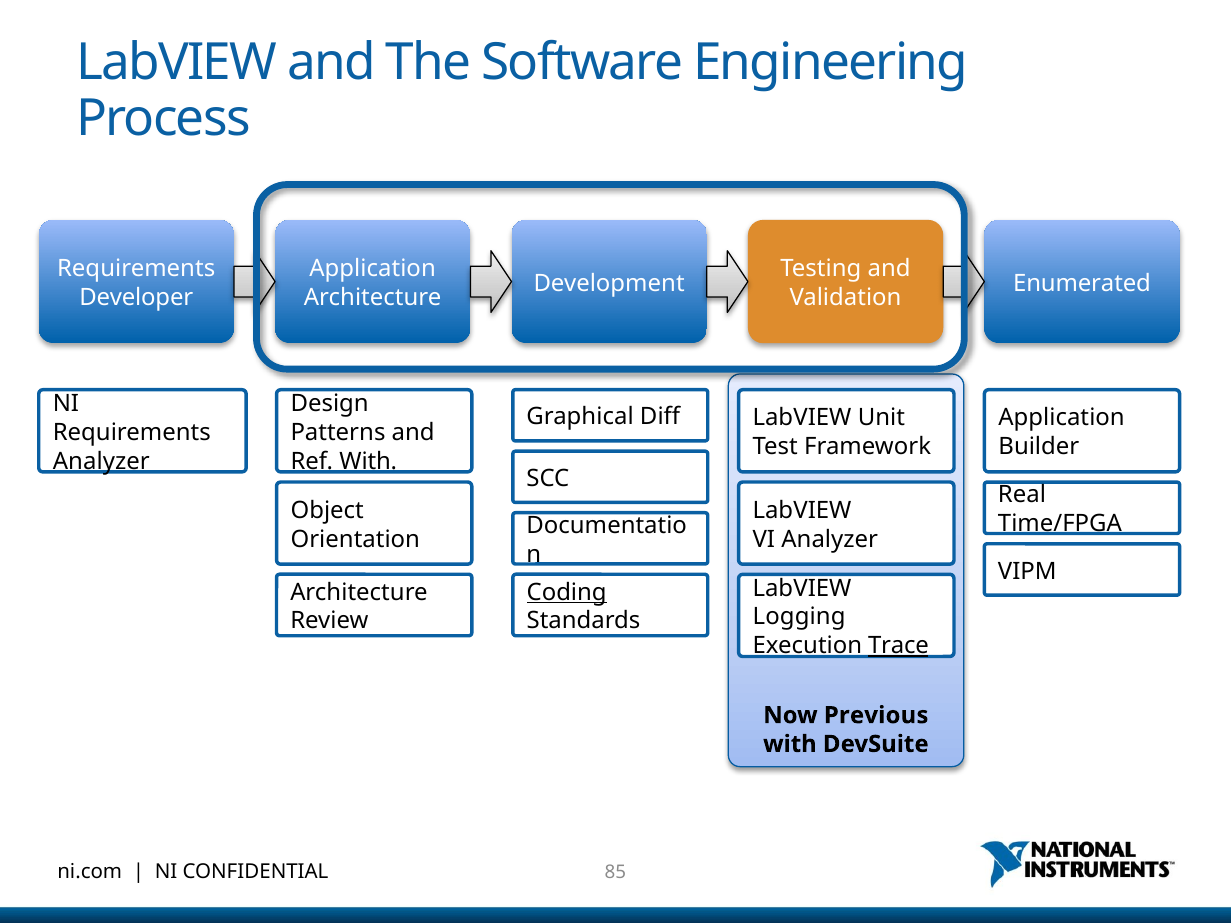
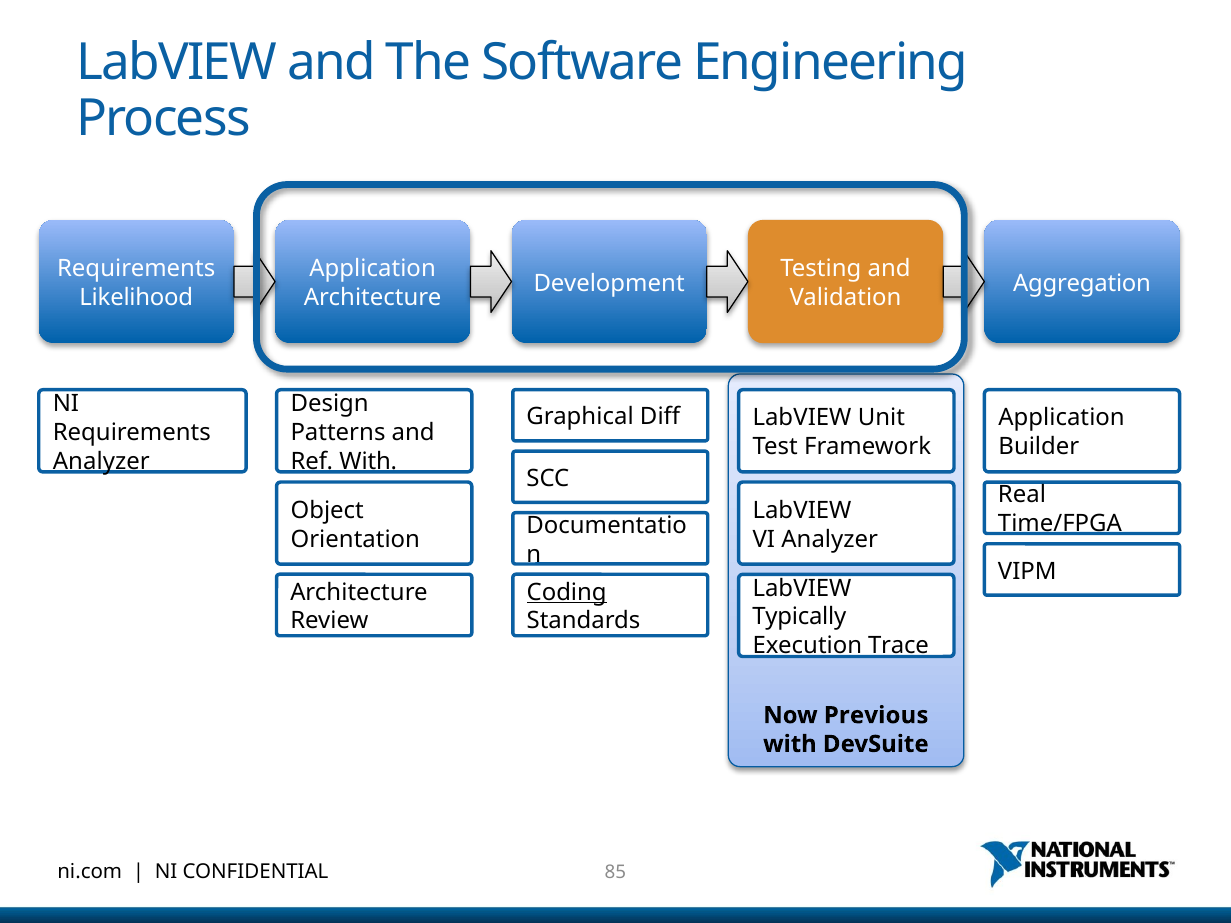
Enumerated: Enumerated -> Aggregation
Developer: Developer -> Likelihood
Logging: Logging -> Typically
Trace underline: present -> none
